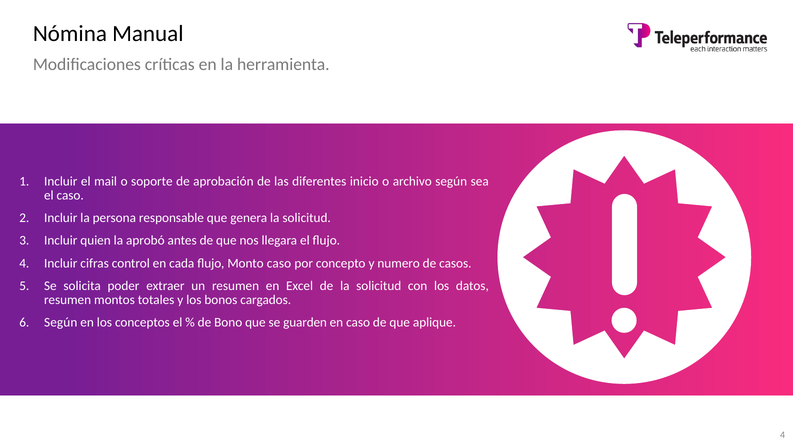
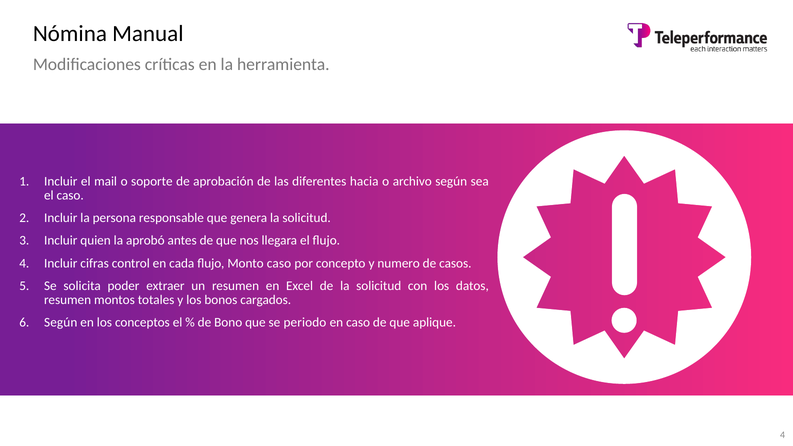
inicio: inicio -> hacia
guarden: guarden -> periodo
